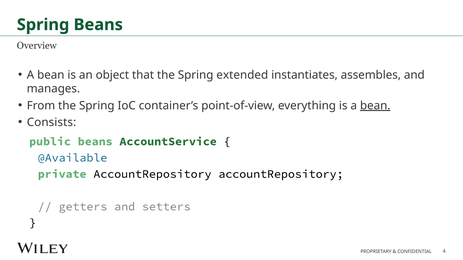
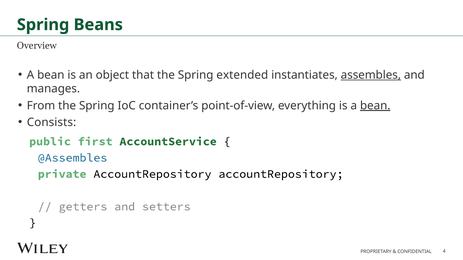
assembles underline: none -> present
public beans: beans -> first
@Available: @Available -> @Assembles
